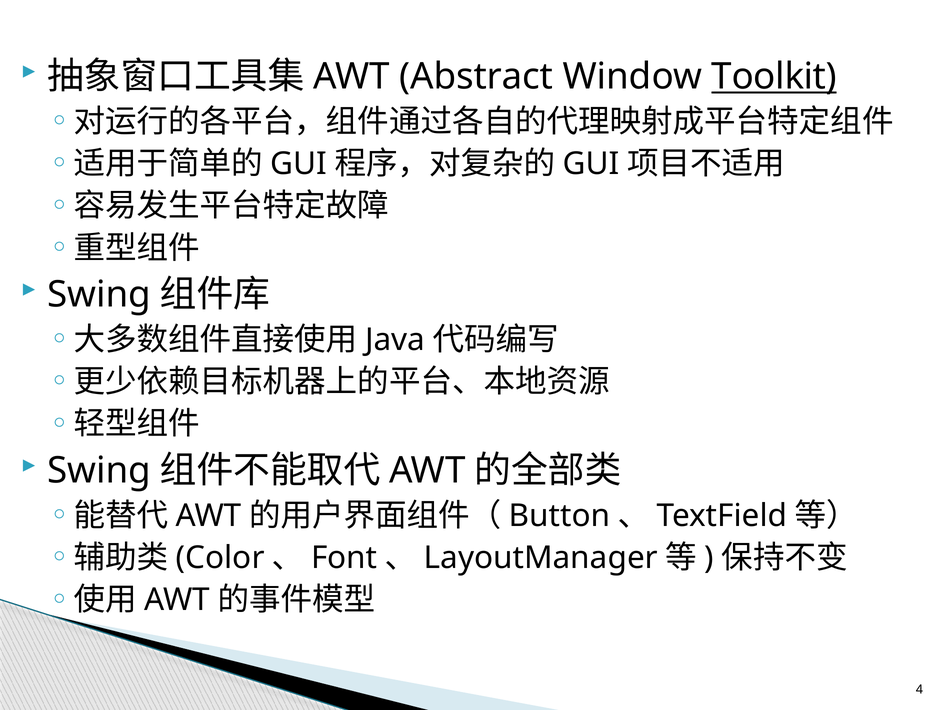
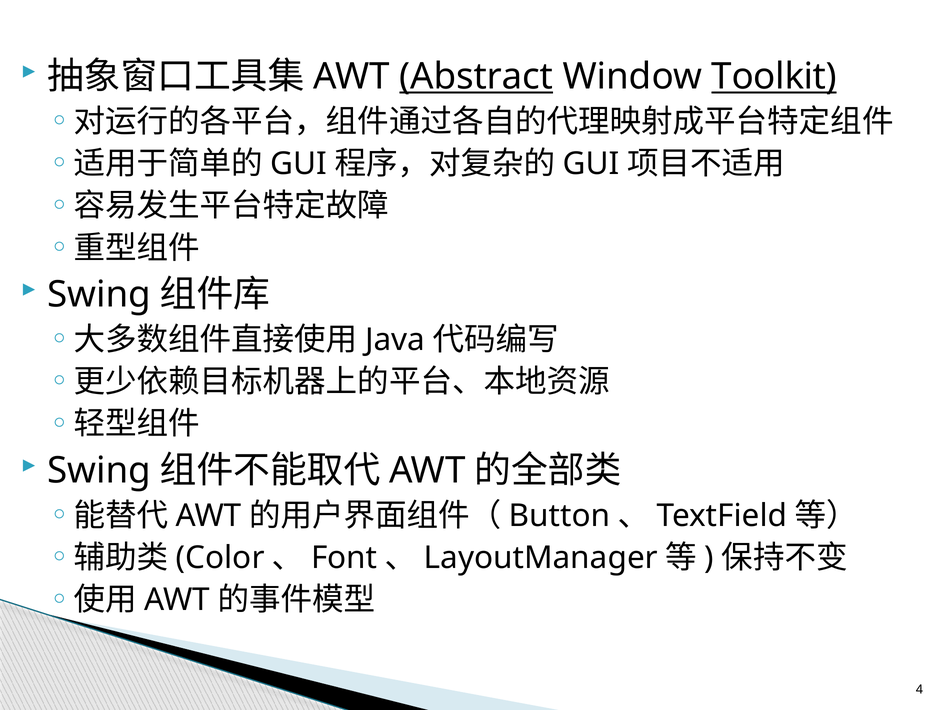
Abstract underline: none -> present
